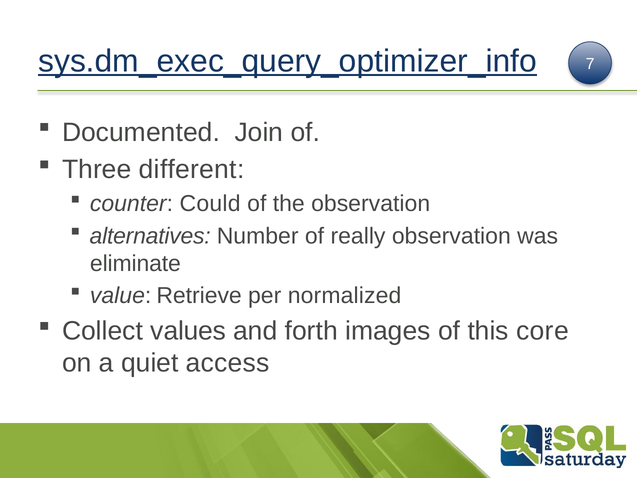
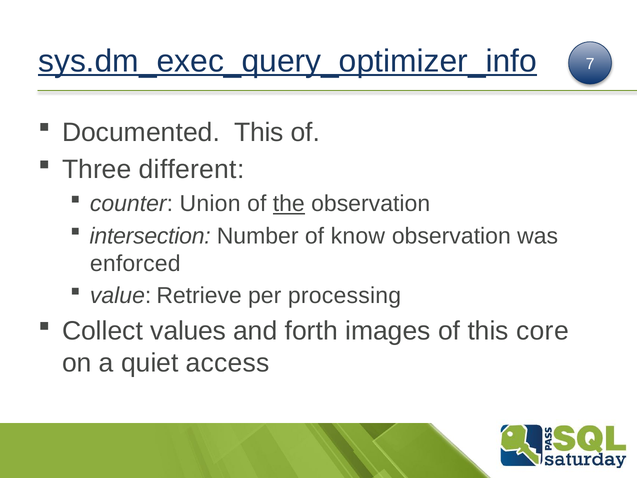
Documented Join: Join -> This
Could: Could -> Union
the underline: none -> present
alternatives: alternatives -> intersection
really: really -> know
eliminate: eliminate -> enforced
normalized: normalized -> processing
